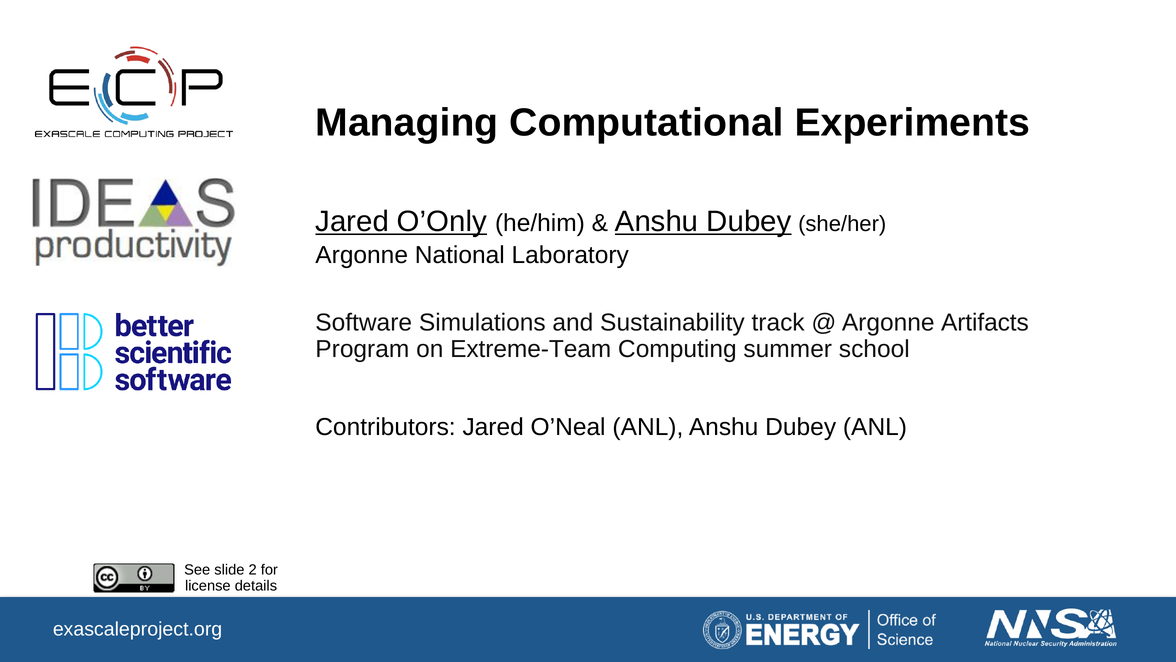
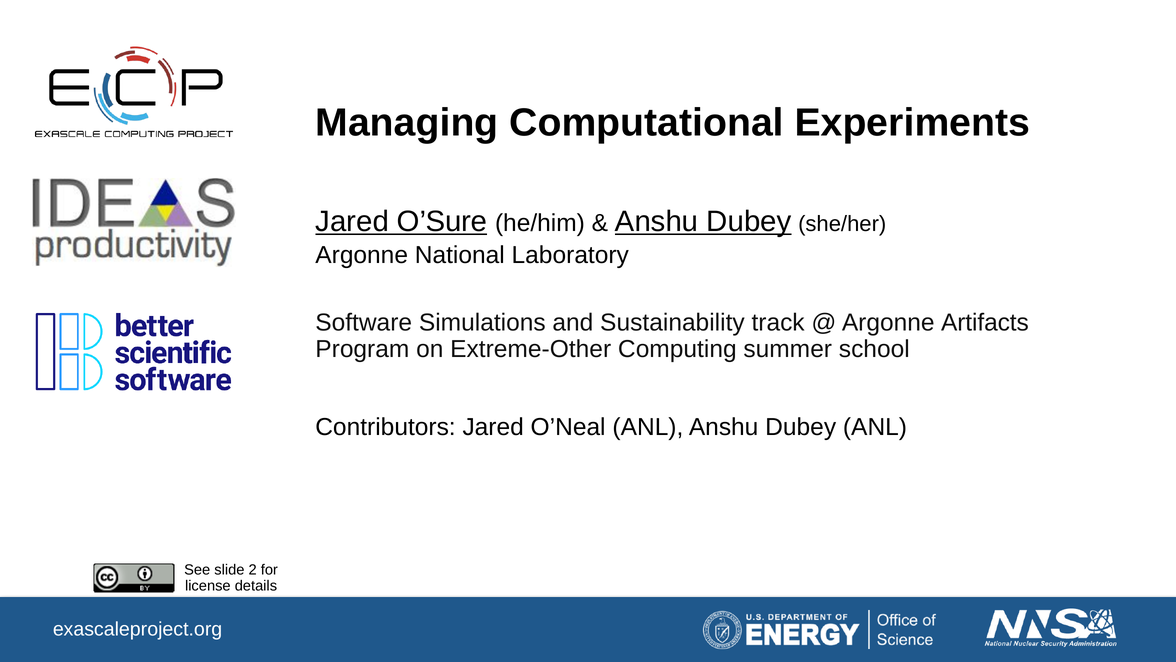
O’Only: O’Only -> O’Sure
Extreme-Team: Extreme-Team -> Extreme-Other
